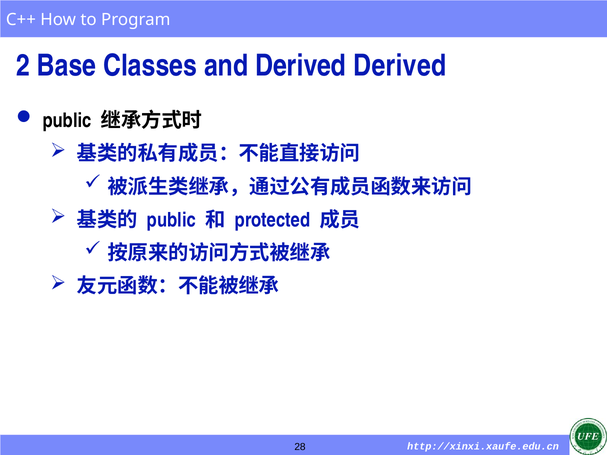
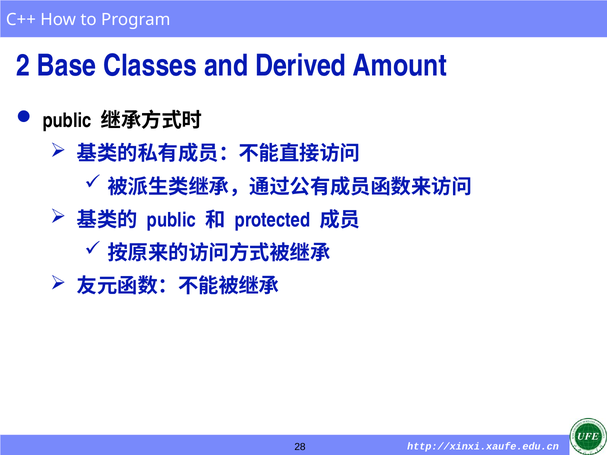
Derived Derived: Derived -> Amount
